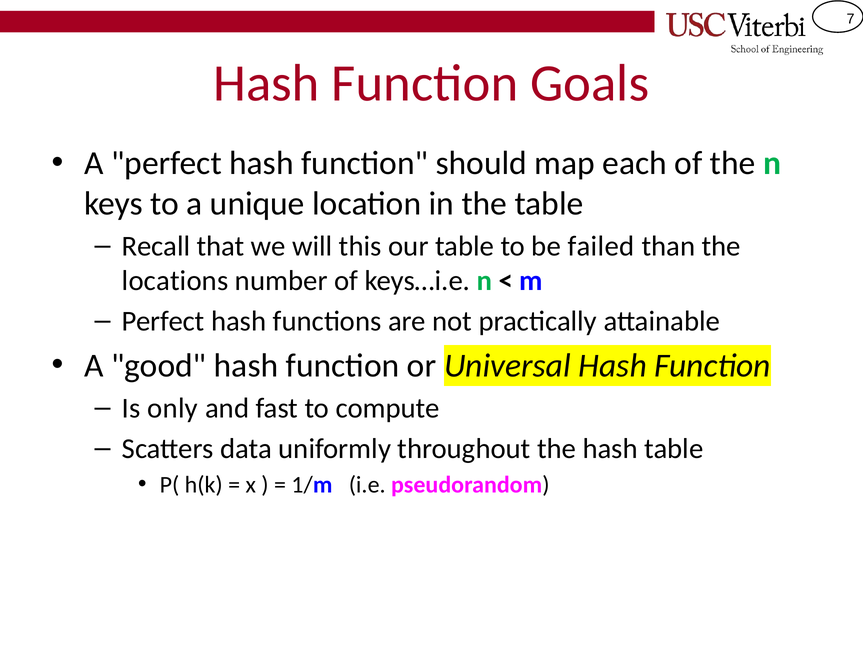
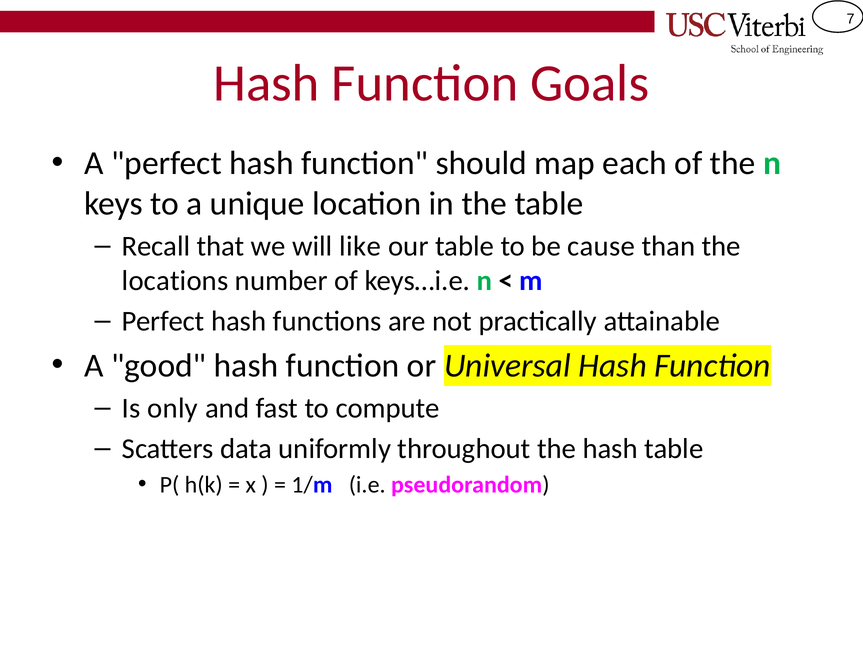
this: this -> like
failed: failed -> cause
